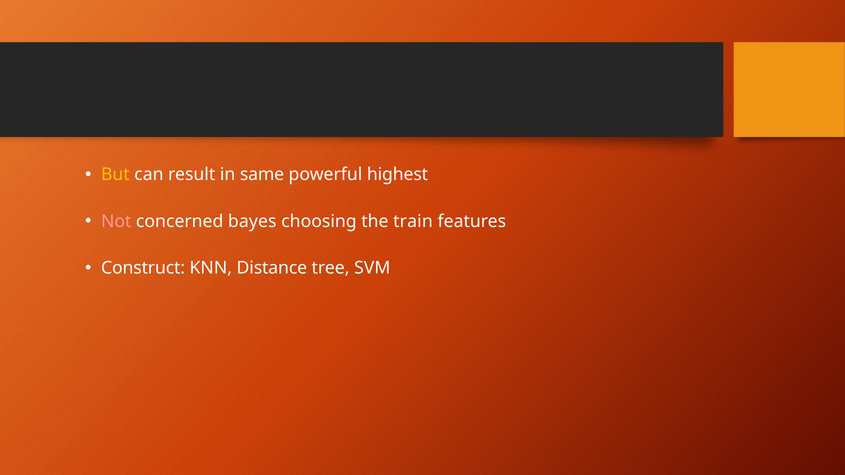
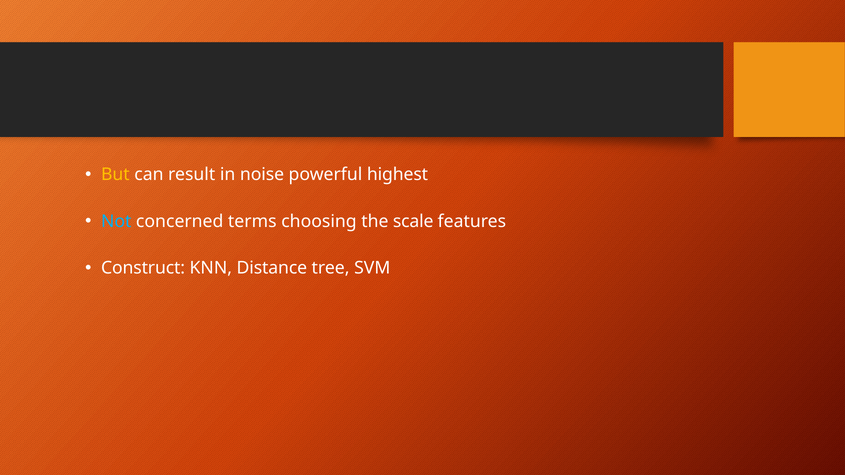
same: same -> noise
Not colour: pink -> light blue
bayes: bayes -> terms
train: train -> scale
